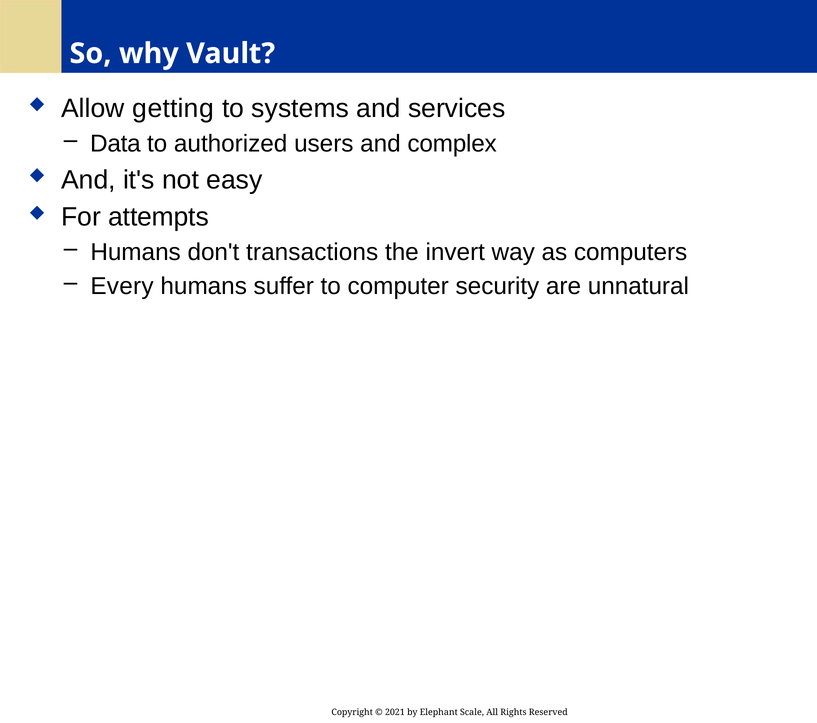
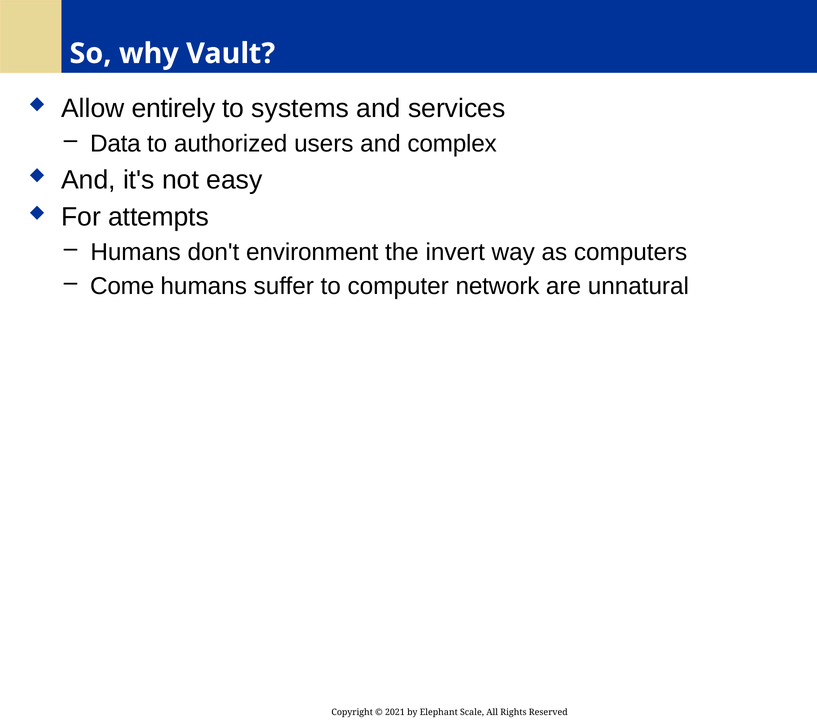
getting: getting -> entirely
transactions: transactions -> environment
Every: Every -> Come
security: security -> network
